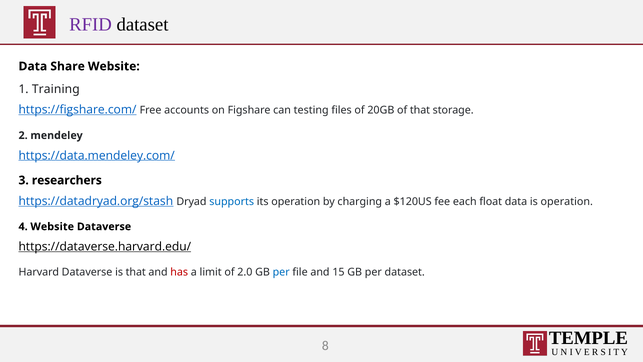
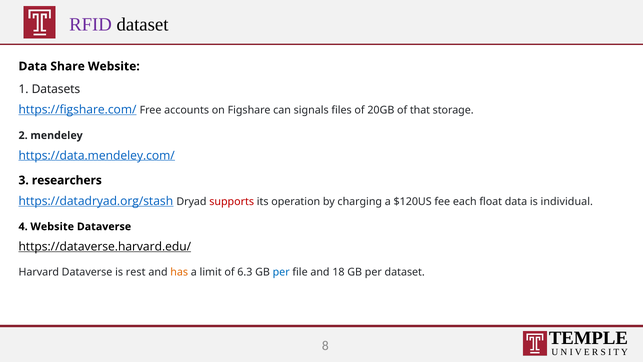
Training: Training -> Datasets
testing: testing -> signals
supports colour: blue -> red
is operation: operation -> individual
is that: that -> rest
has colour: red -> orange
2.0: 2.0 -> 6.3
15: 15 -> 18
